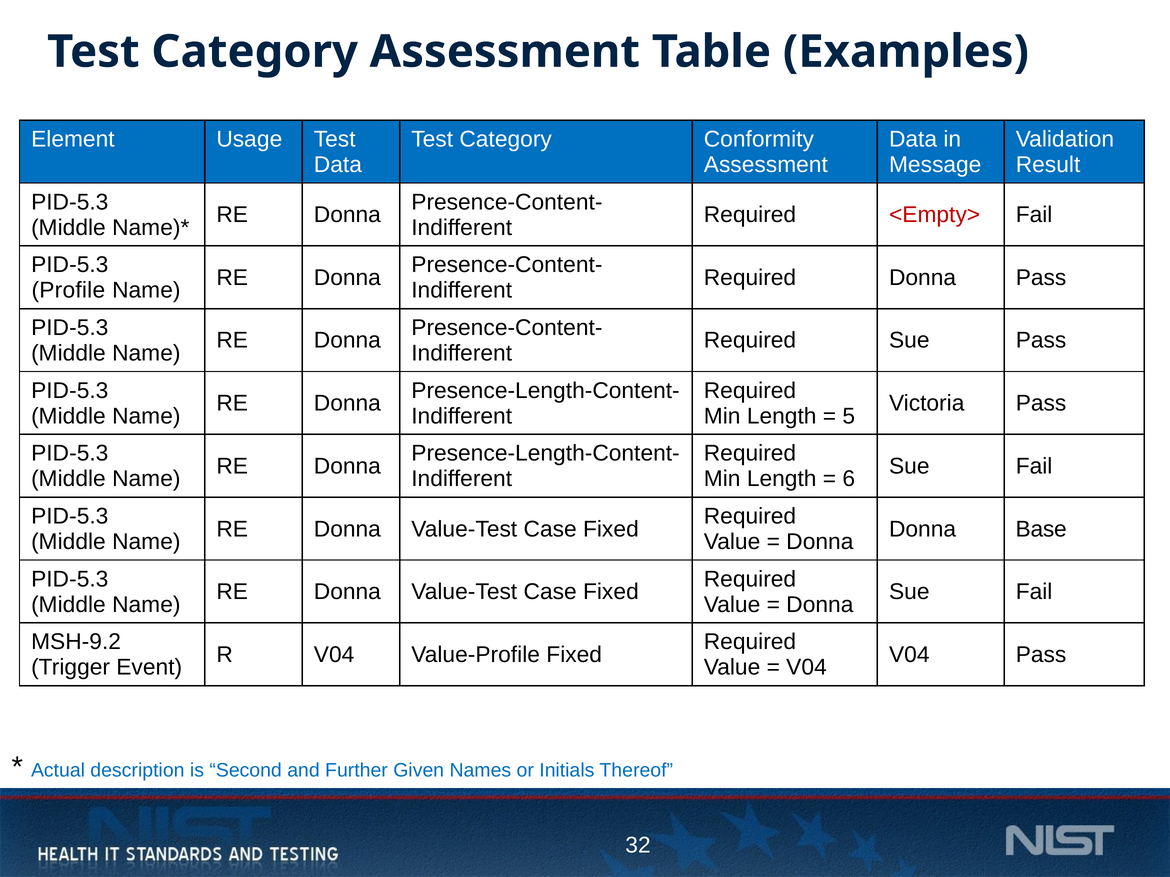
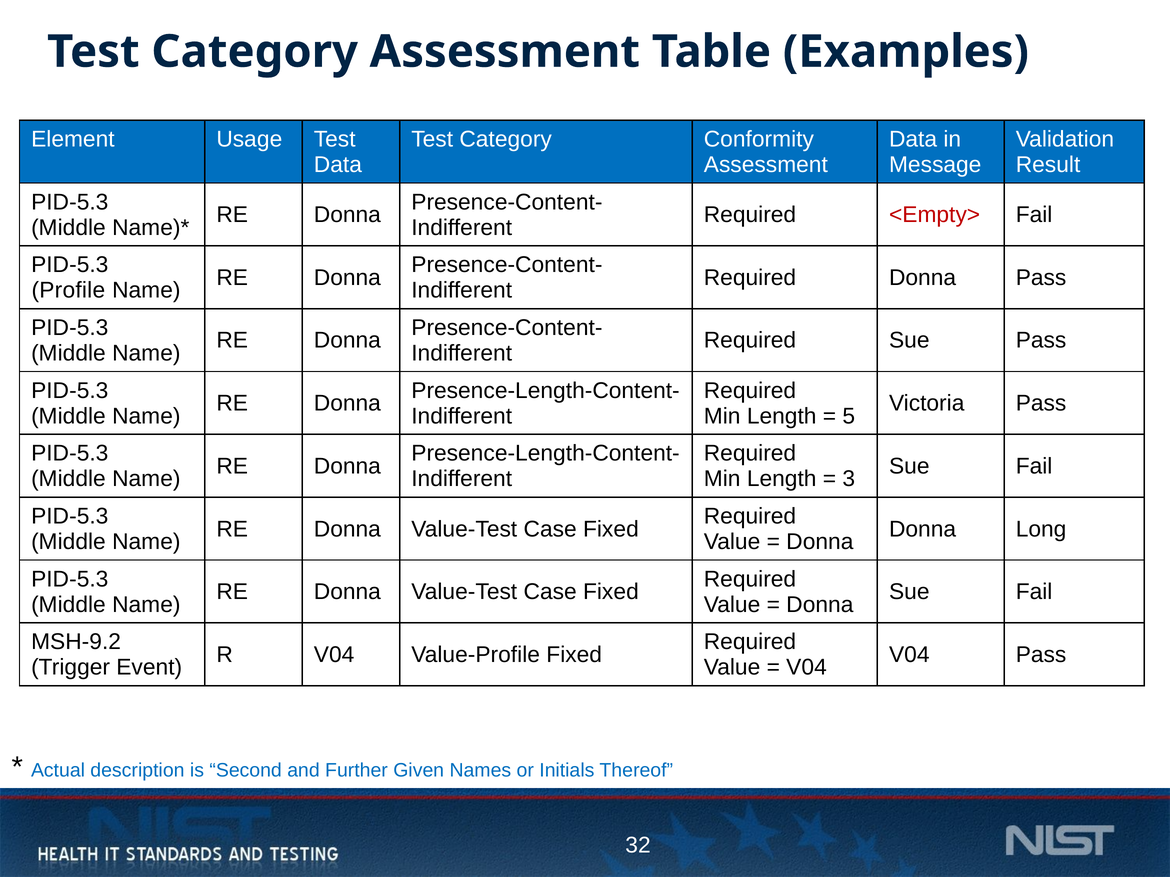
6: 6 -> 3
Base: Base -> Long
